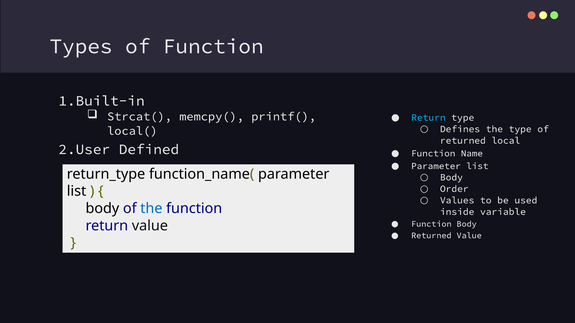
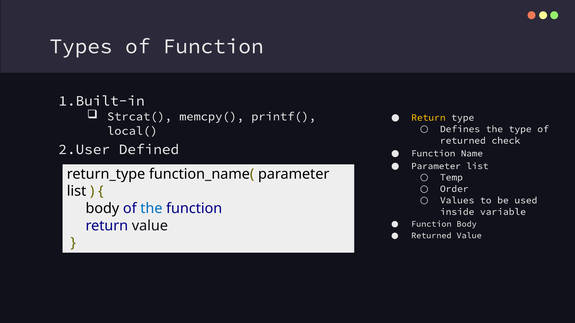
Return at (428, 118) colour: light blue -> yellow
local: local -> check
Body at (451, 178): Body -> Temp
